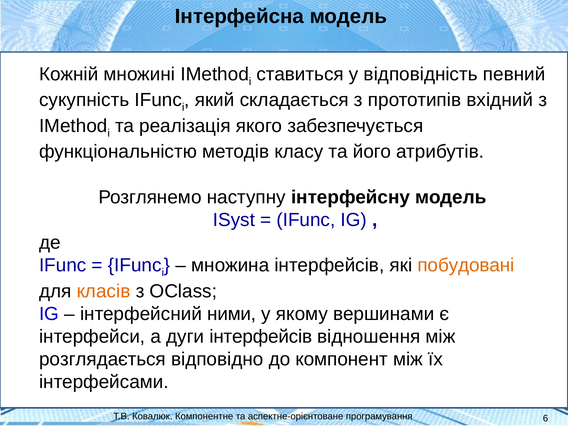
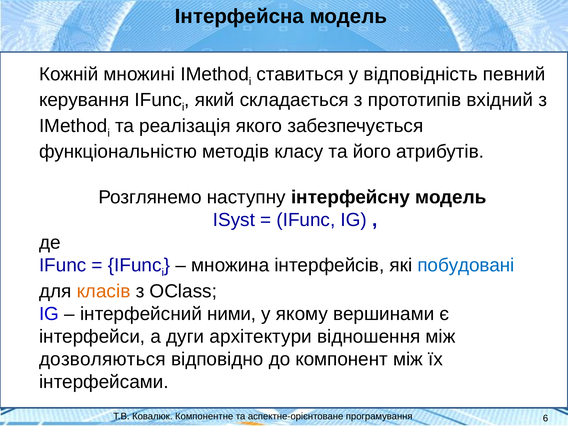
сукупність: сукупність -> керування
побудовані colour: orange -> blue
дуги інтерфейсів: інтерфейсів -> архітектури
розглядається: розглядається -> дозволяються
